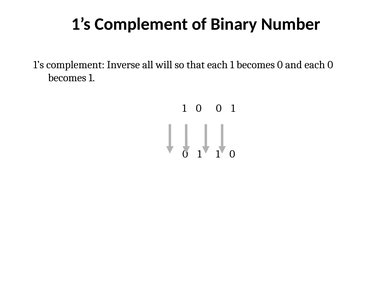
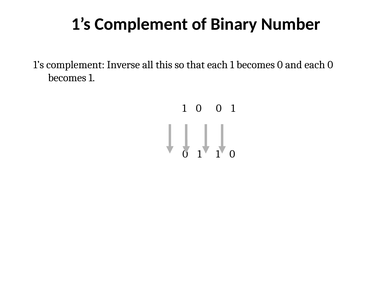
will: will -> this
